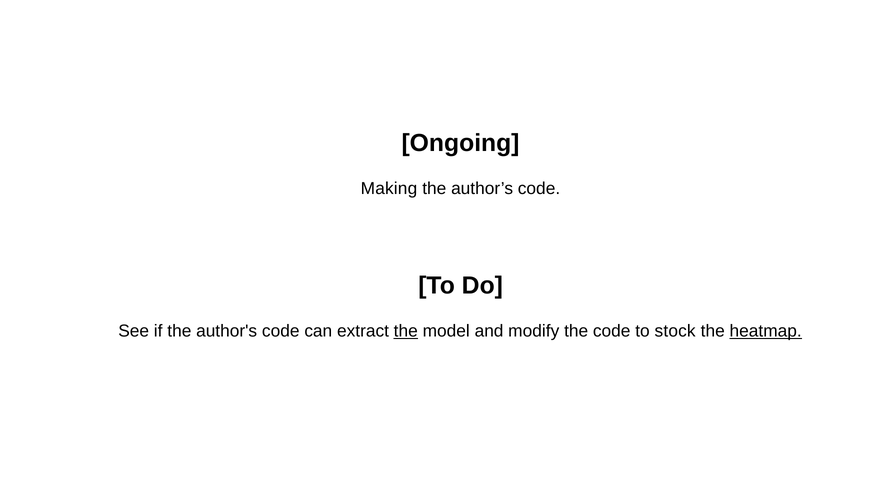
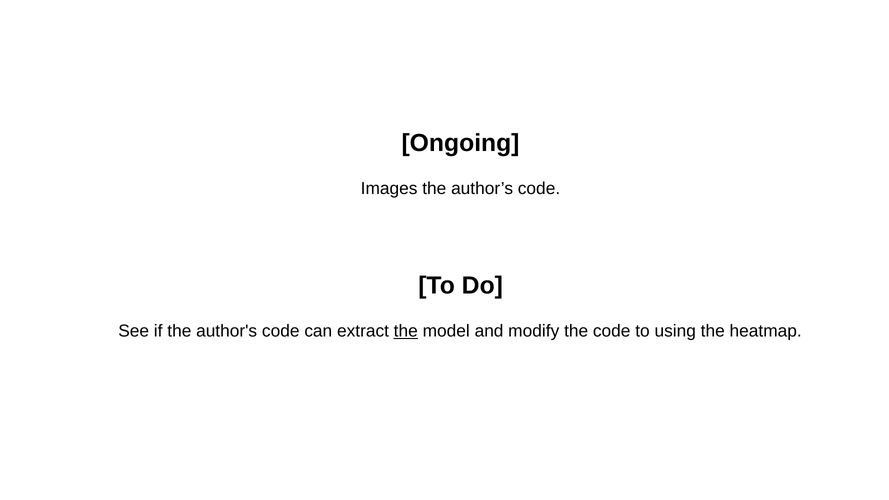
Making: Making -> Images
stock: stock -> using
heatmap underline: present -> none
